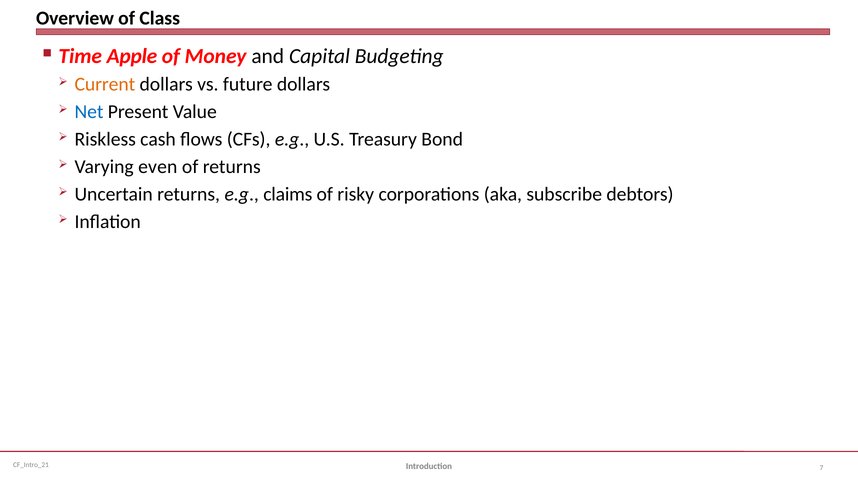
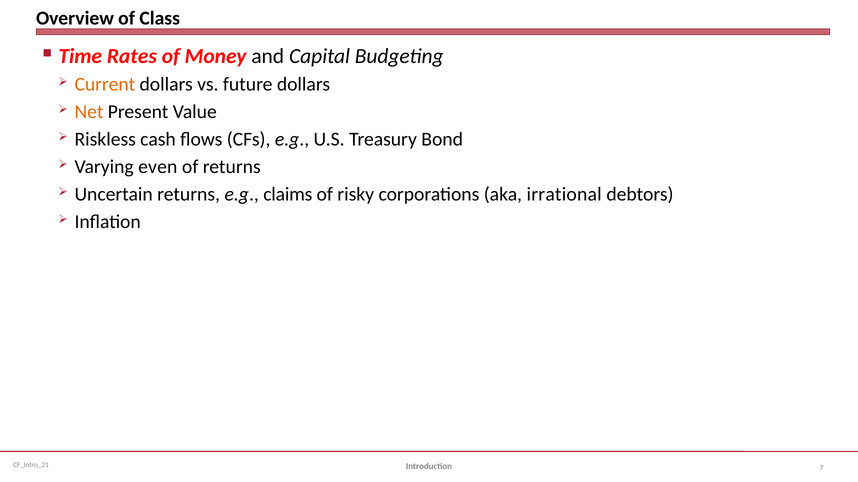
Apple: Apple -> Rates
Net colour: blue -> orange
subscribe: subscribe -> irrational
